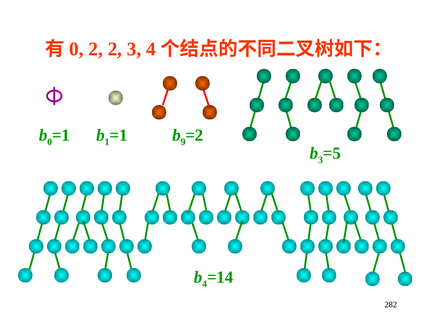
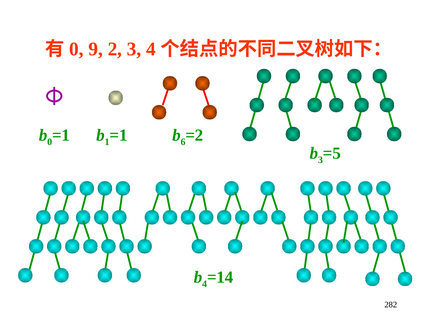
2 at (96, 49): 2 -> 9
9: 9 -> 6
